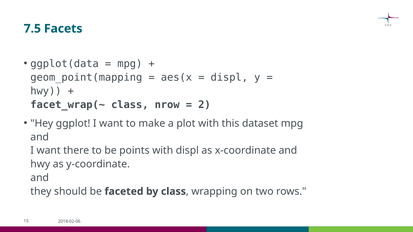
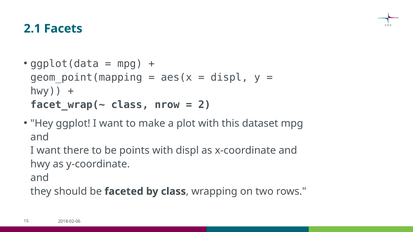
7.5: 7.5 -> 2.1
